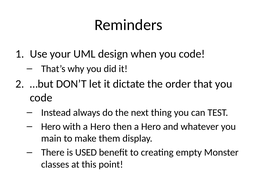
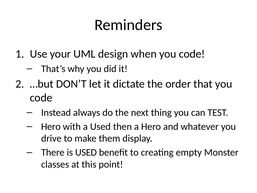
with a Hero: Hero -> Used
main: main -> drive
